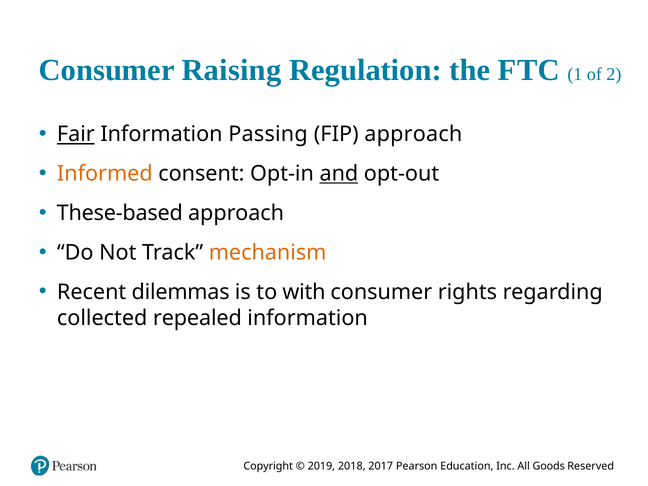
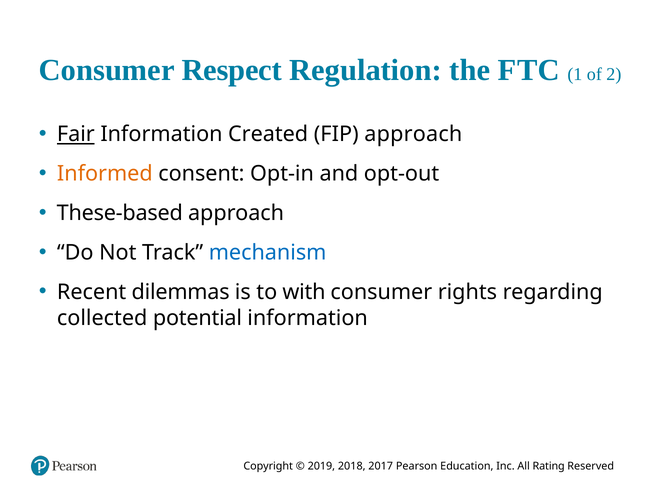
Raising: Raising -> Respect
Passing: Passing -> Created
and underline: present -> none
mechanism colour: orange -> blue
repealed: repealed -> potential
Goods: Goods -> Rating
